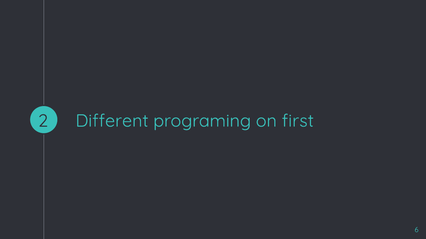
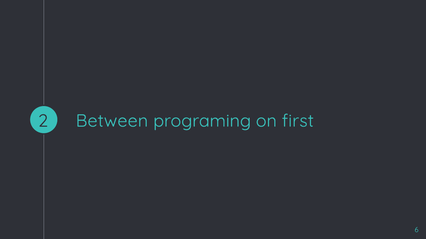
Different: Different -> Between
